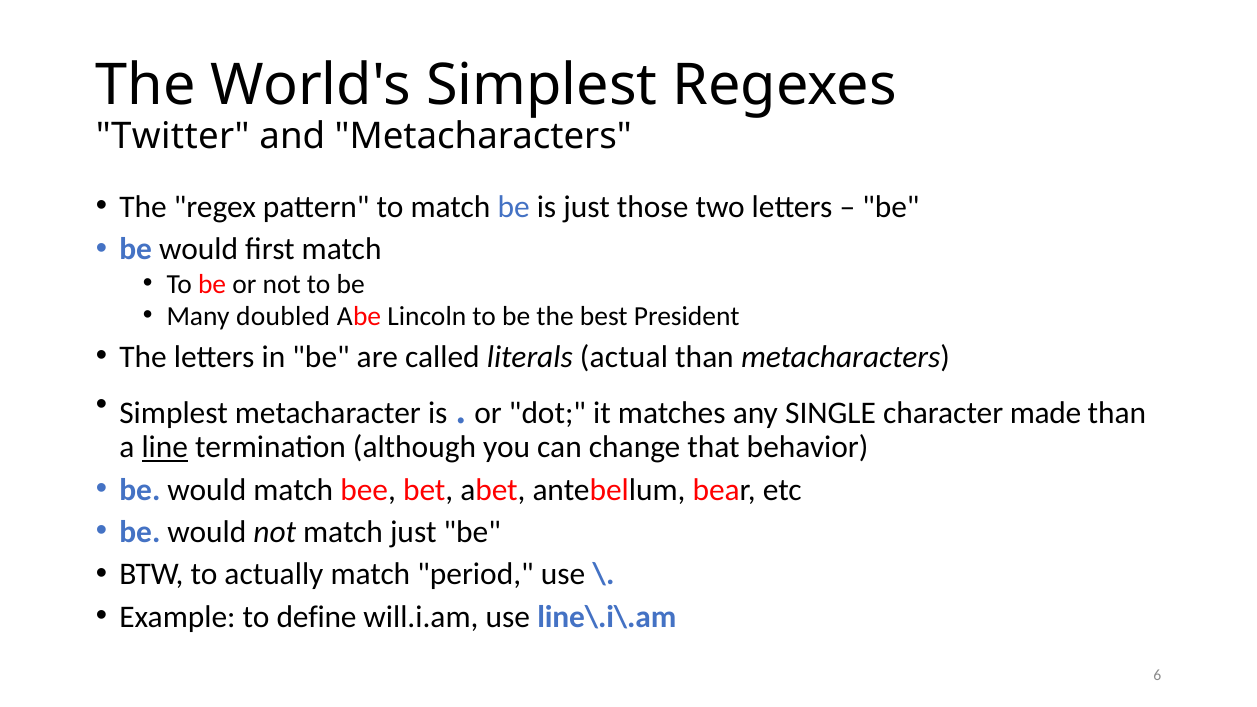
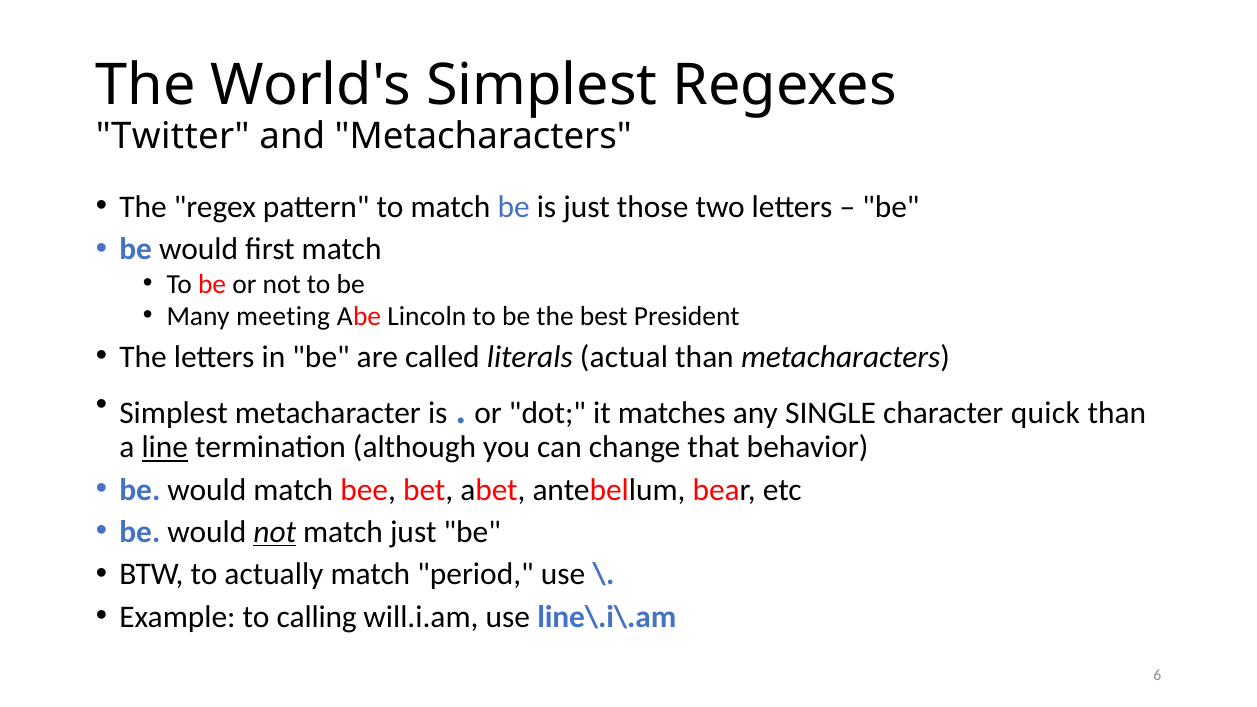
doubled: doubled -> meeting
made: made -> quick
not at (275, 532) underline: none -> present
define: define -> calling
